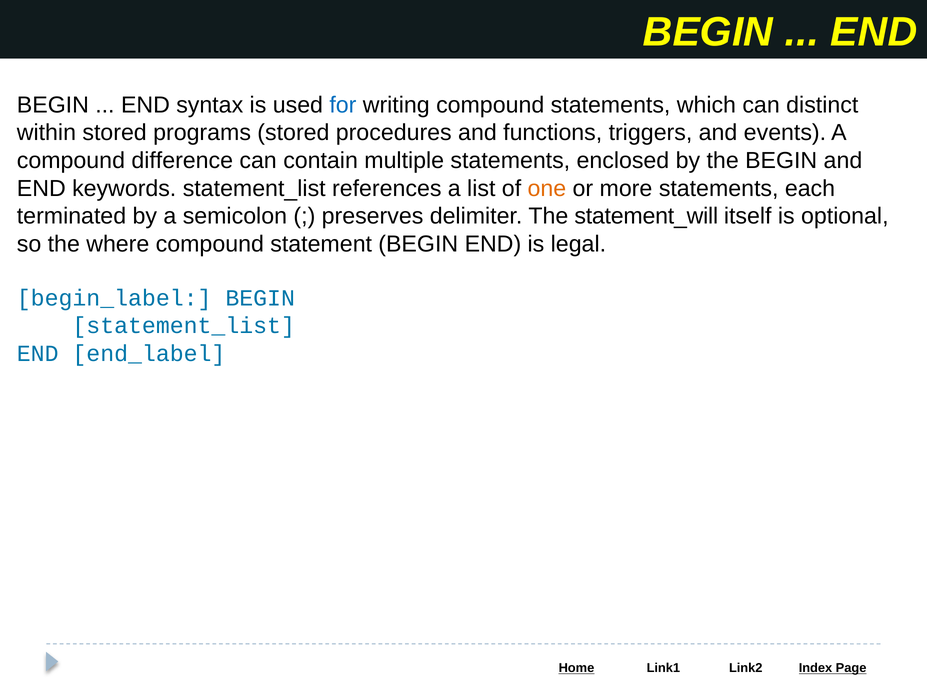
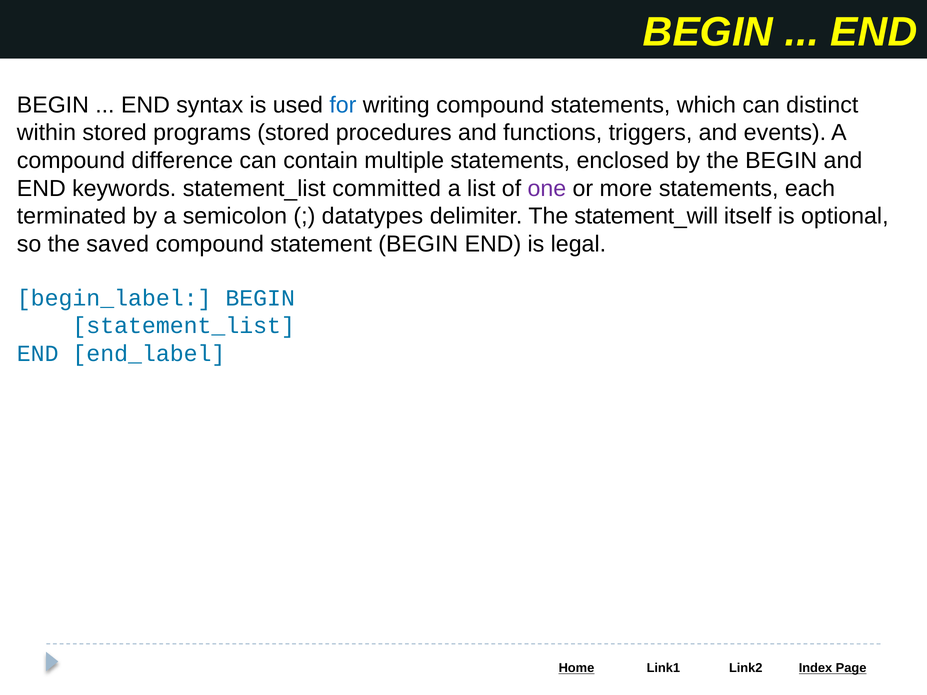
references: references -> committed
one colour: orange -> purple
preserves: preserves -> datatypes
where: where -> saved
